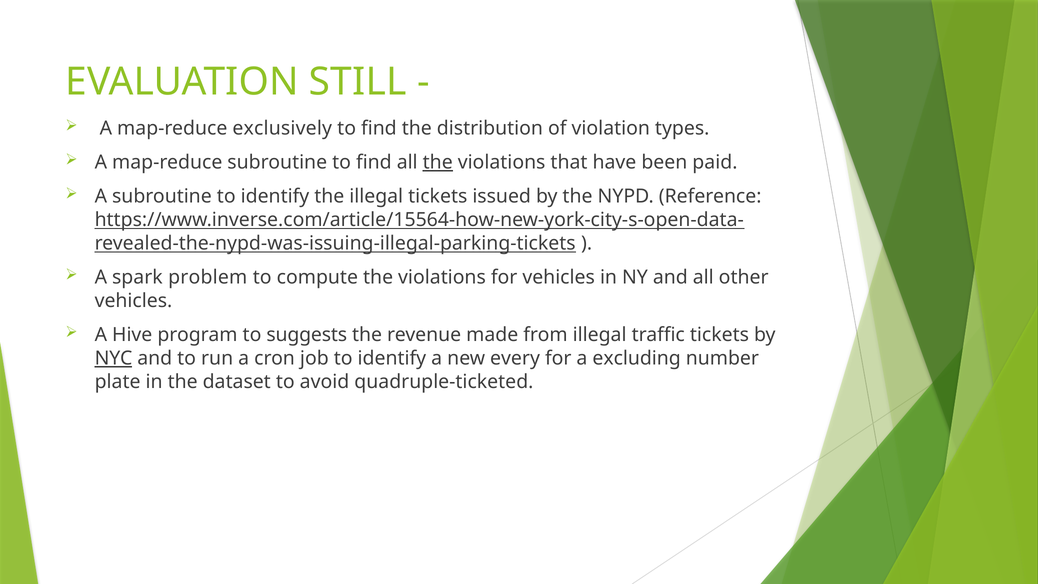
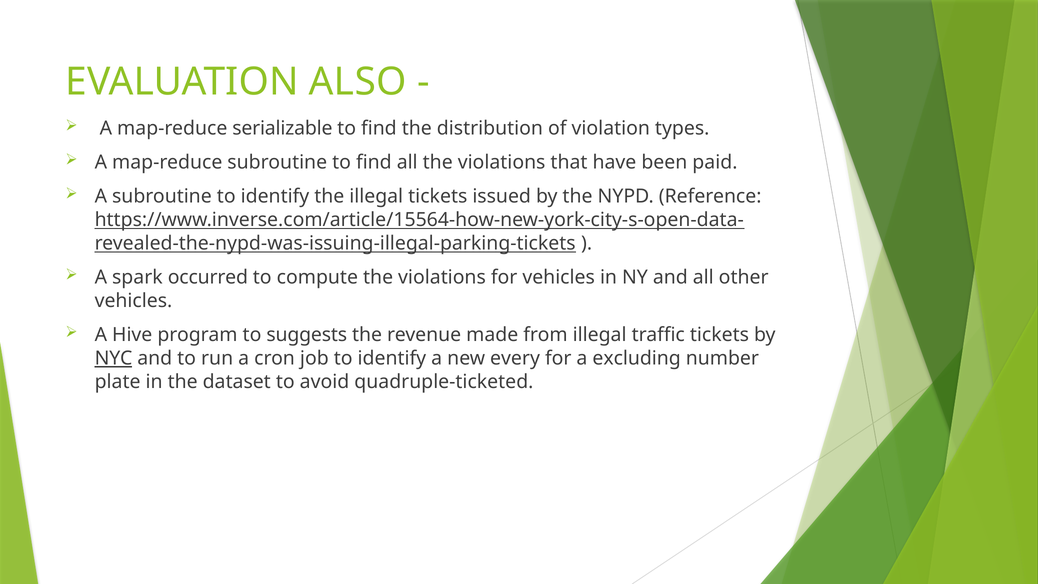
STILL: STILL -> ALSO
exclusively: exclusively -> serializable
the at (438, 162) underline: present -> none
problem: problem -> occurred
